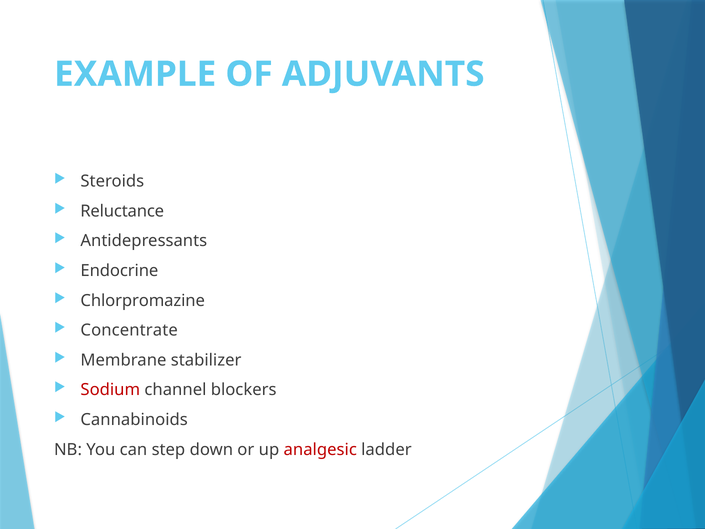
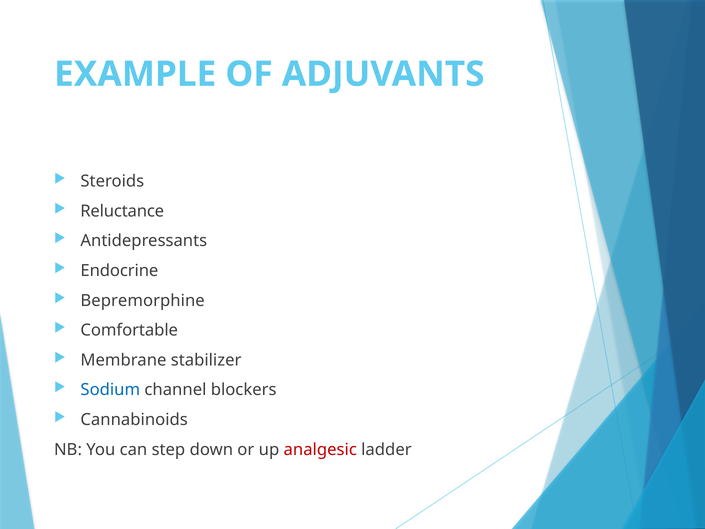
Chlorpromazine: Chlorpromazine -> Bepremorphine
Concentrate: Concentrate -> Comfortable
Sodium colour: red -> blue
